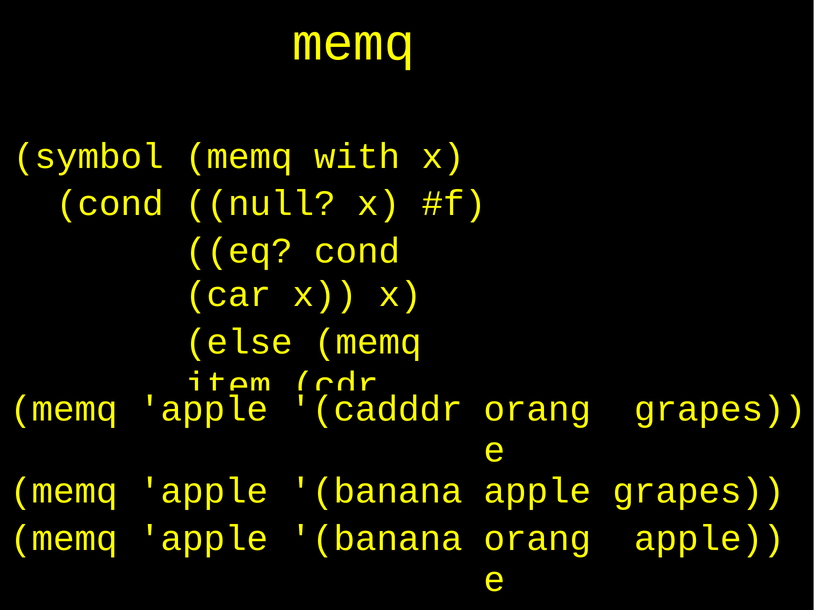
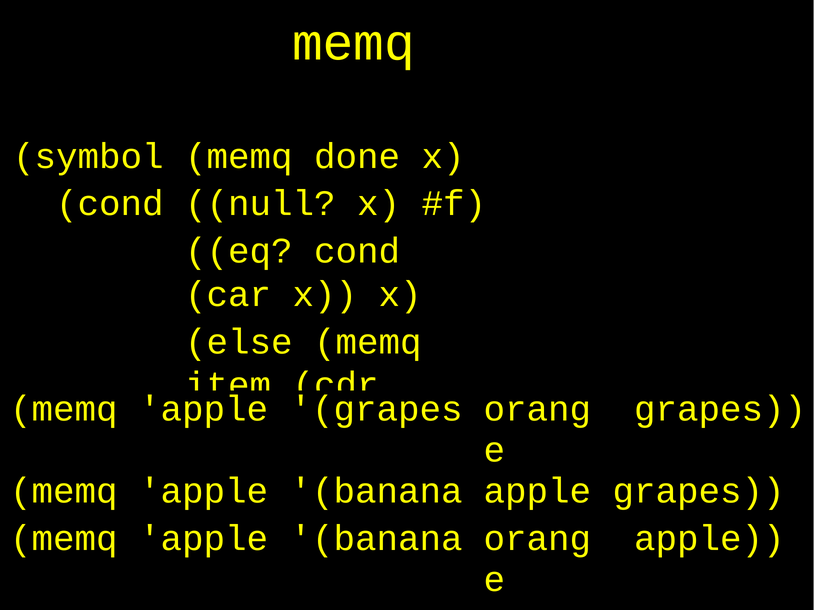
with: with -> done
memq apple cadddr: cadddr -> grapes
